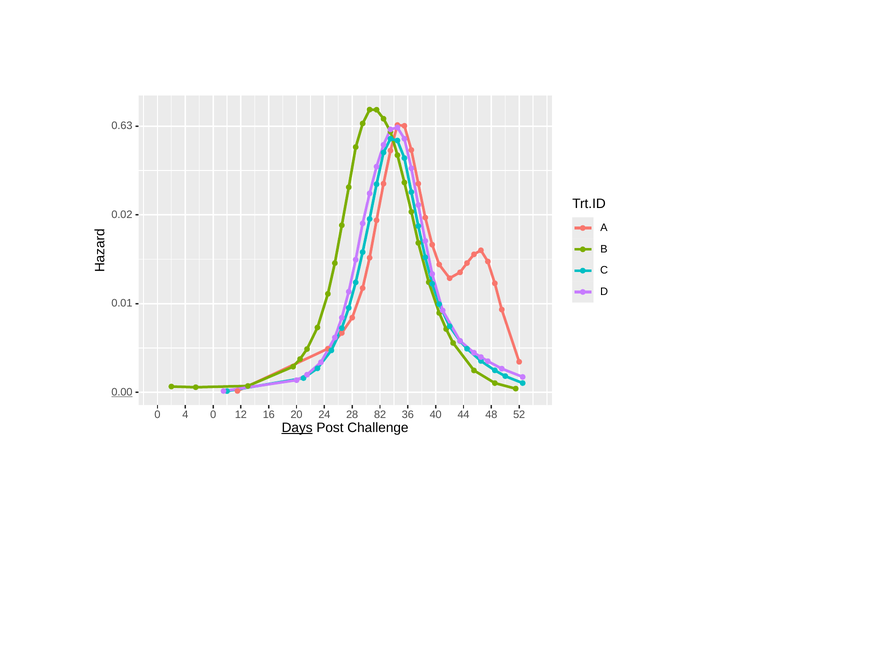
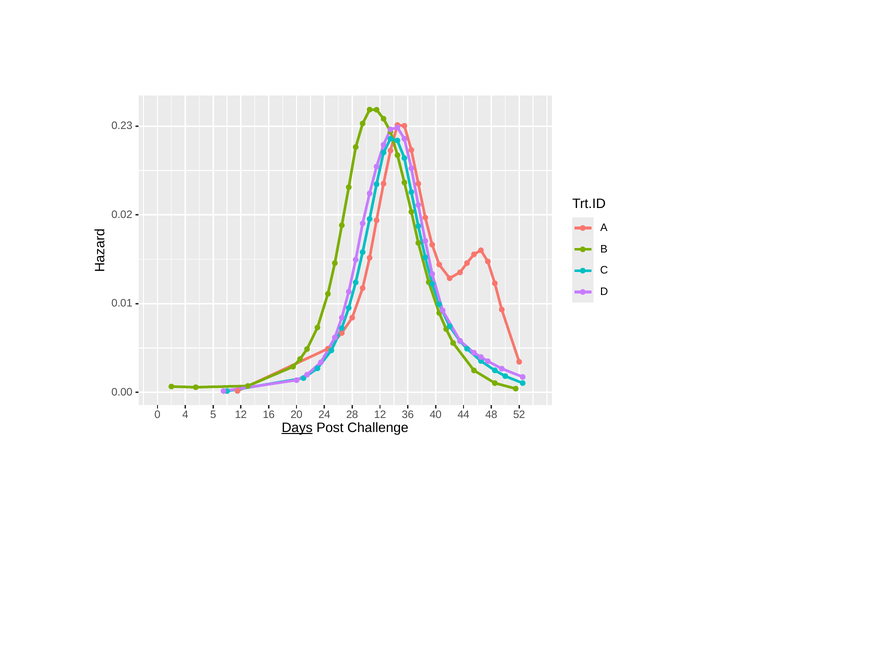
0.63: 0.63 -> 0.23
0.00 underline: present -> none
4 0: 0 -> 5
28 82: 82 -> 12
